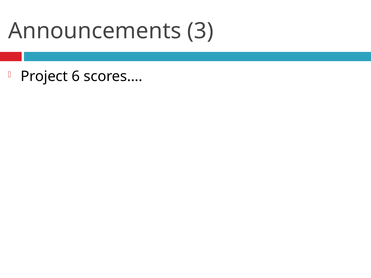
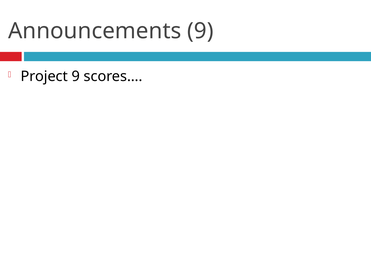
Announcements 3: 3 -> 9
Project 6: 6 -> 9
